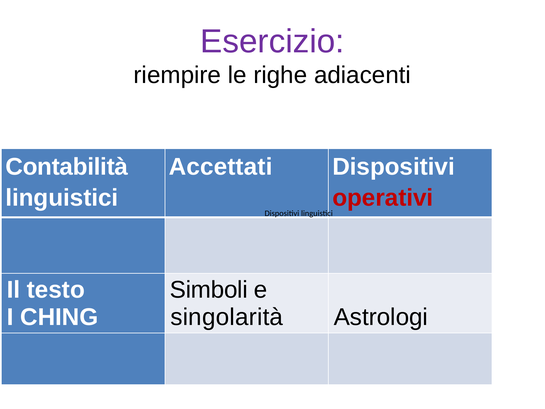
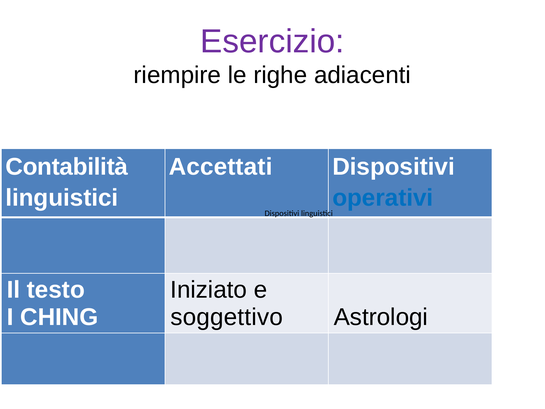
operativi colour: red -> blue
Simboli: Simboli -> Iniziato
singolarità: singolarità -> soggettivo
